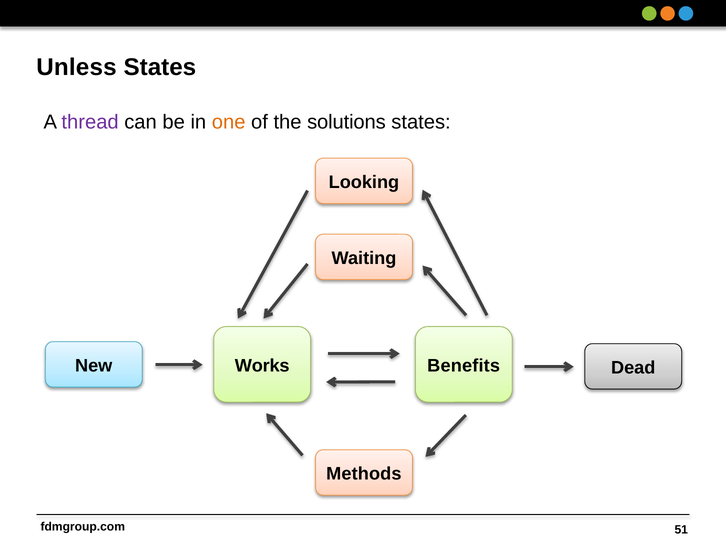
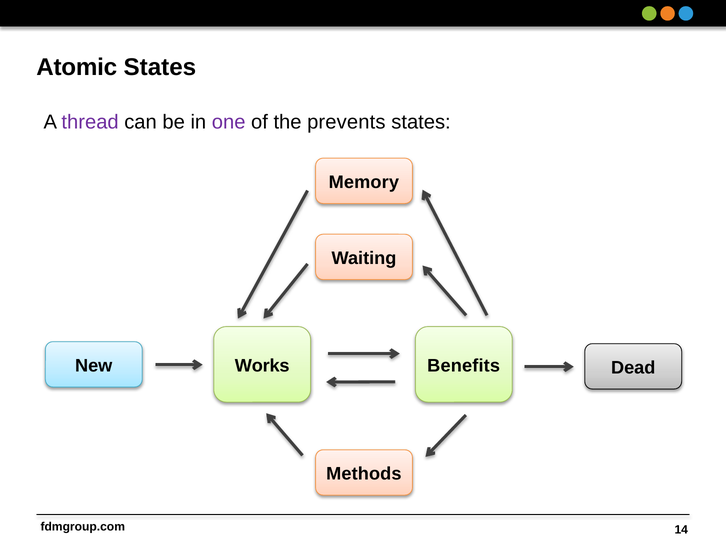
Unless: Unless -> Atomic
one colour: orange -> purple
solutions: solutions -> prevents
Looking: Looking -> Memory
51: 51 -> 14
